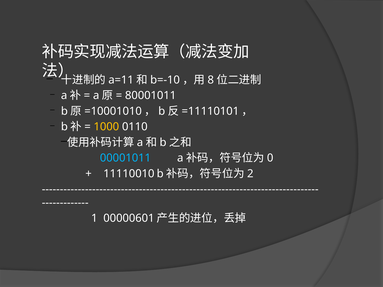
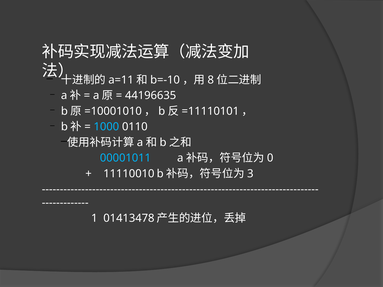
80001011: 80001011 -> 44196635
1000 colour: yellow -> light blue
2: 2 -> 3
00000601: 00000601 -> 01413478
